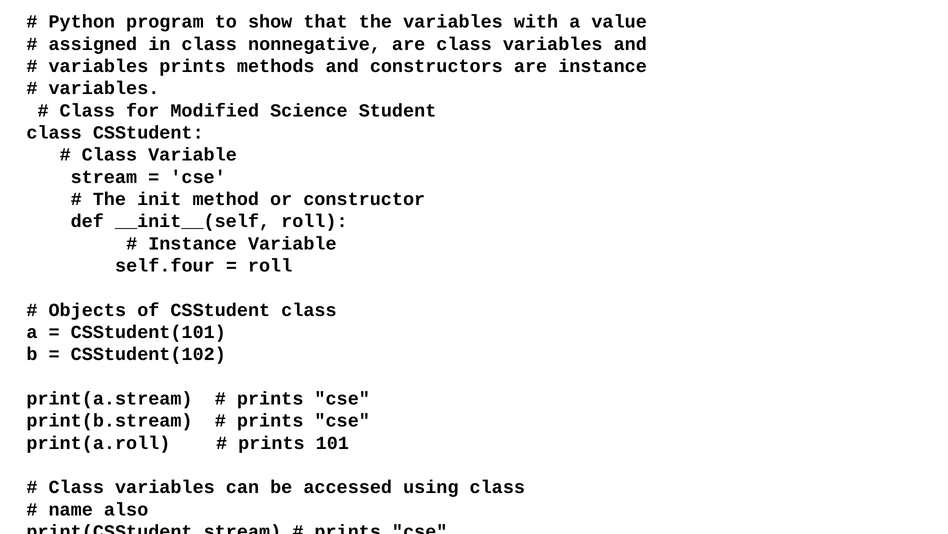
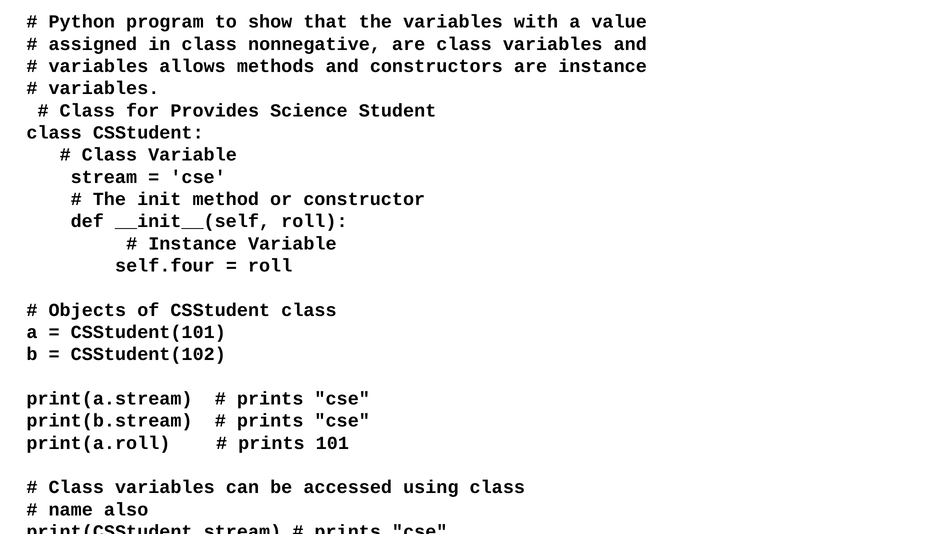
variables prints: prints -> allows
Modified: Modified -> Provides
